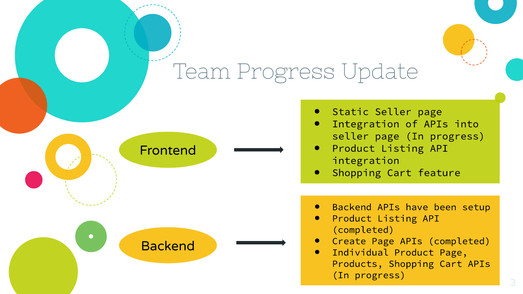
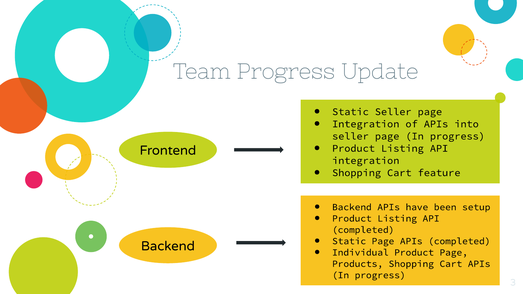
Create at (349, 241): Create -> Static
